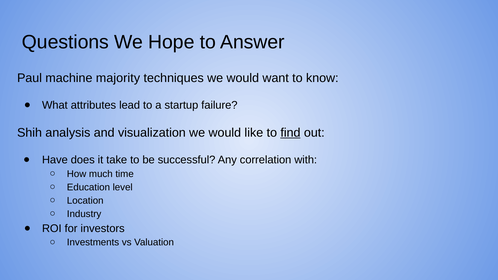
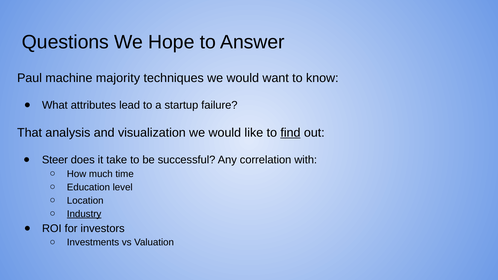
Shih: Shih -> That
Have: Have -> Steer
Industry underline: none -> present
